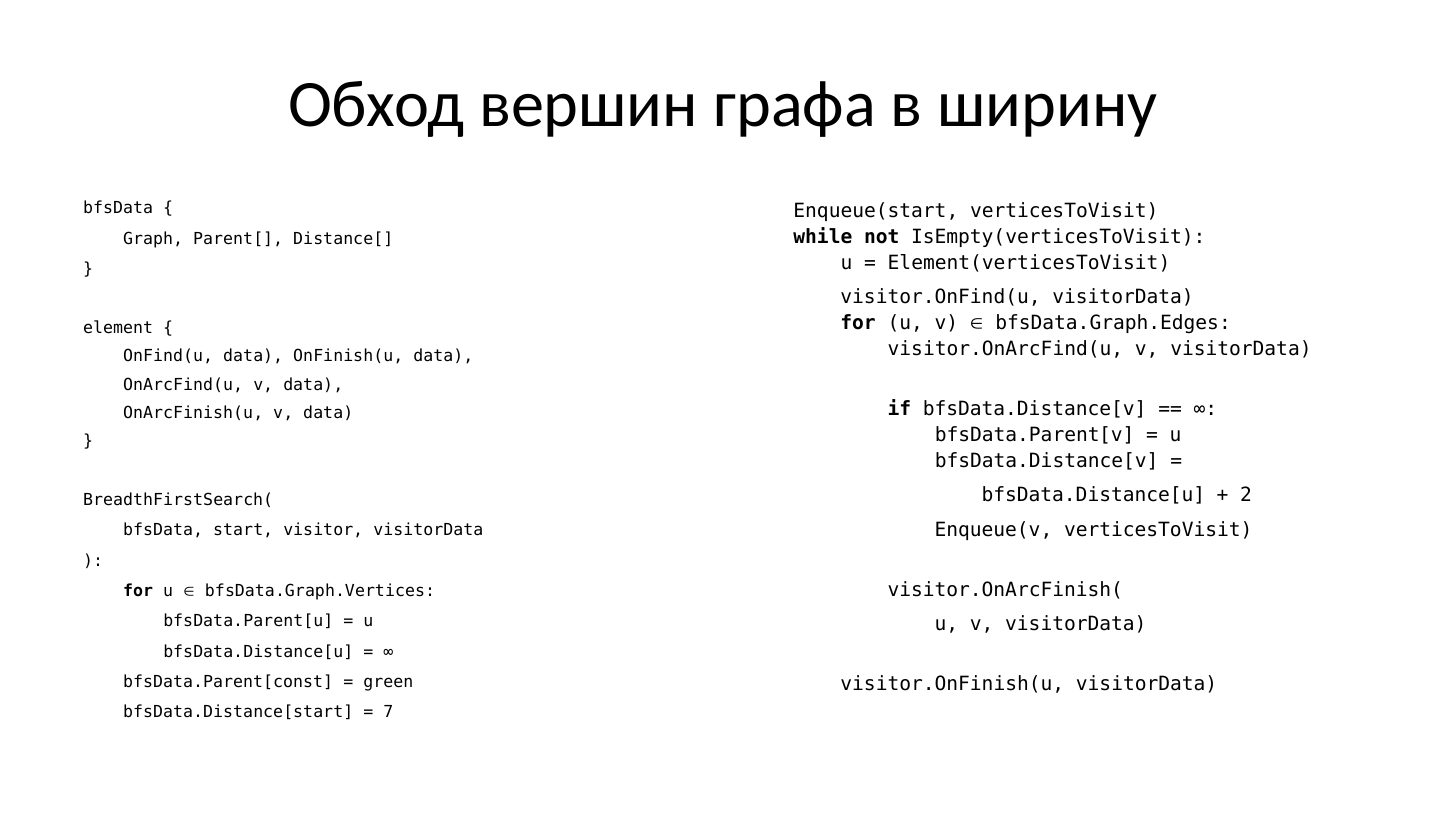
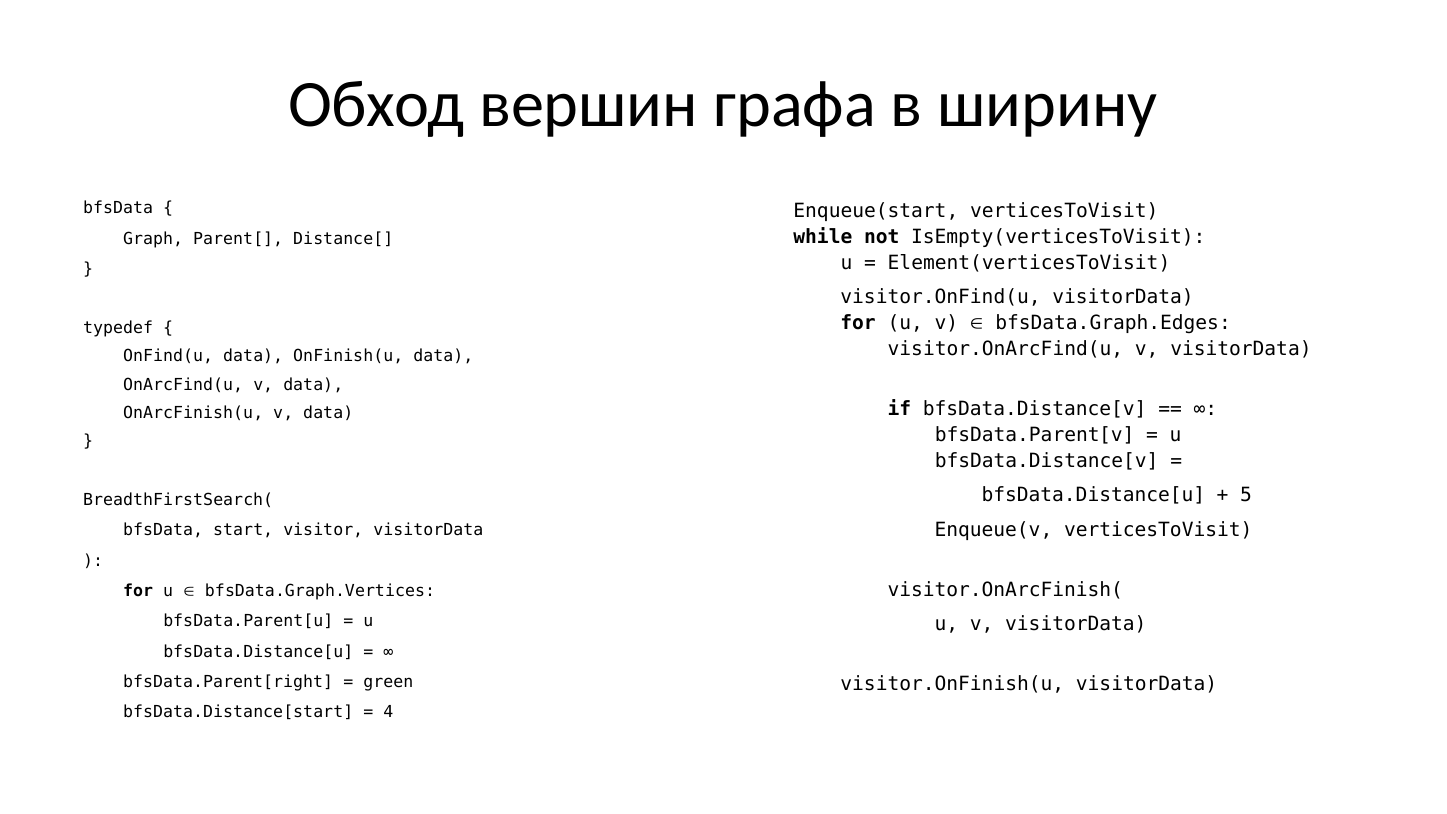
element: element -> typedef
2: 2 -> 5
bfsData.Parent[const: bfsData.Parent[const -> bfsData.Parent[right
7: 7 -> 4
